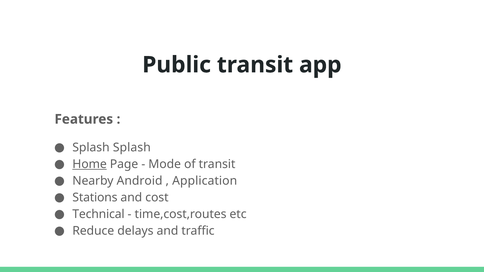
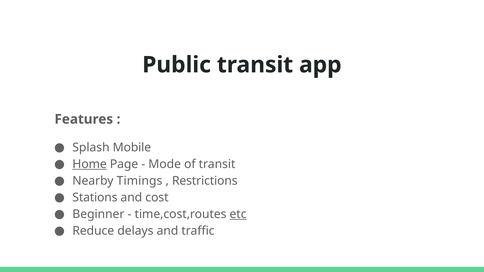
Splash Splash: Splash -> Mobile
Android: Android -> Timings
Application: Application -> Restrictions
Technical: Technical -> Beginner
etc underline: none -> present
